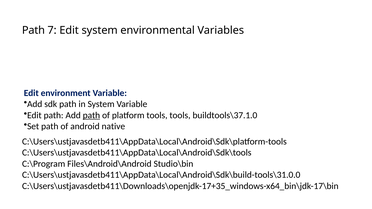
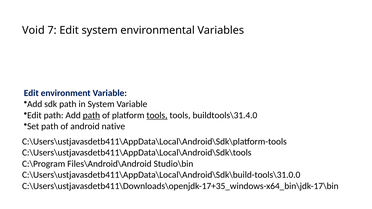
Path at (33, 30): Path -> Void
tools at (157, 115) underline: none -> present
buildtools\37.1.0: buildtools\37.1.0 -> buildtools\31.4.0
